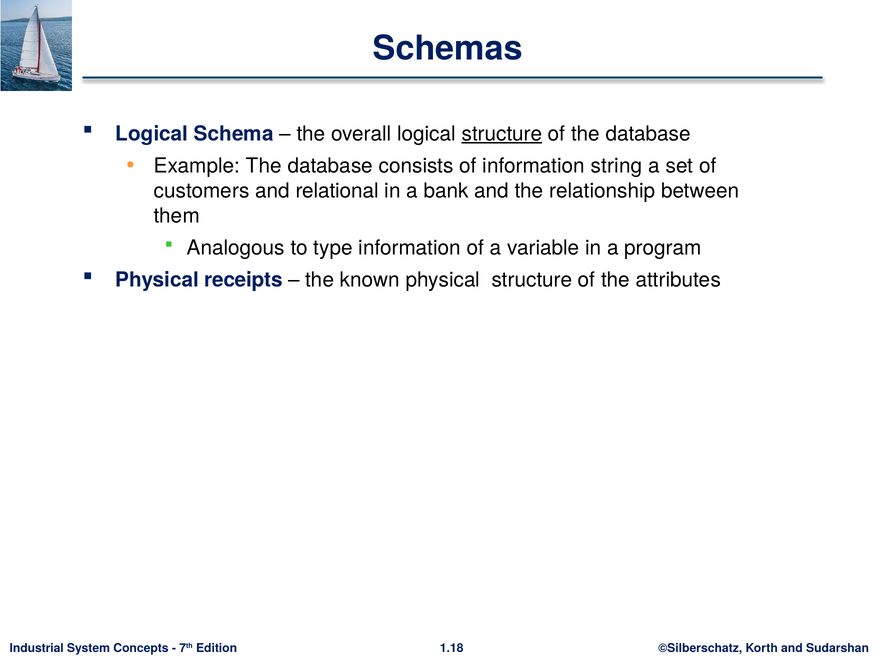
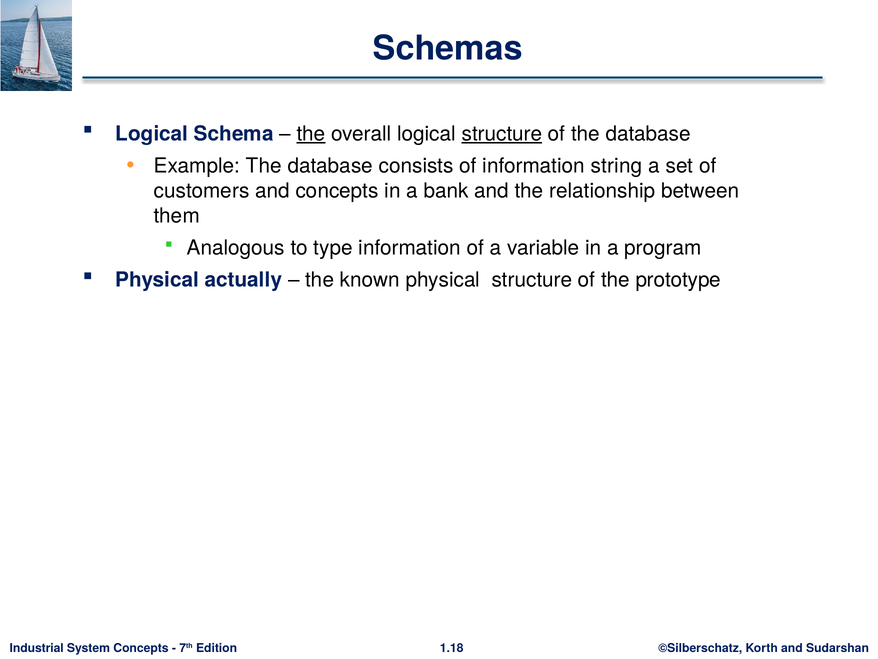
the at (311, 134) underline: none -> present
and relational: relational -> concepts
receipts: receipts -> actually
attributes: attributes -> prototype
